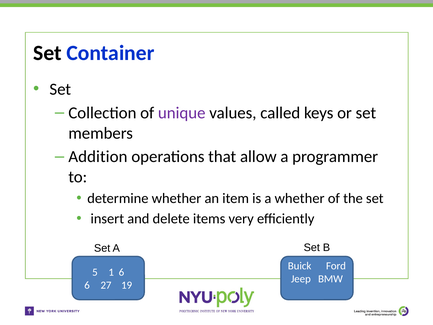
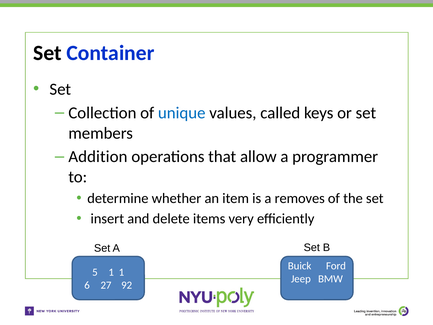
unique colour: purple -> blue
a whether: whether -> removes
1 6: 6 -> 1
19: 19 -> 92
